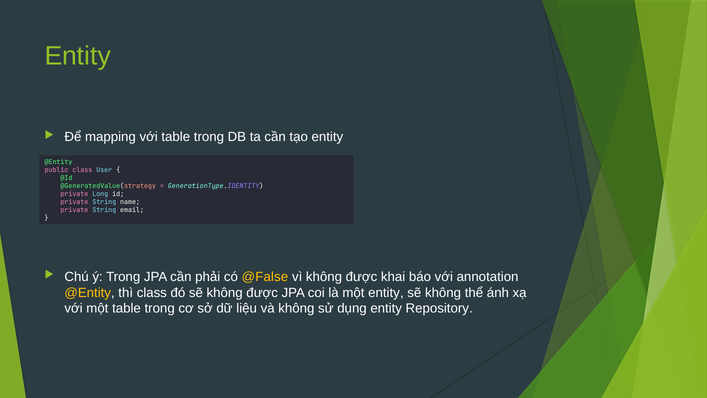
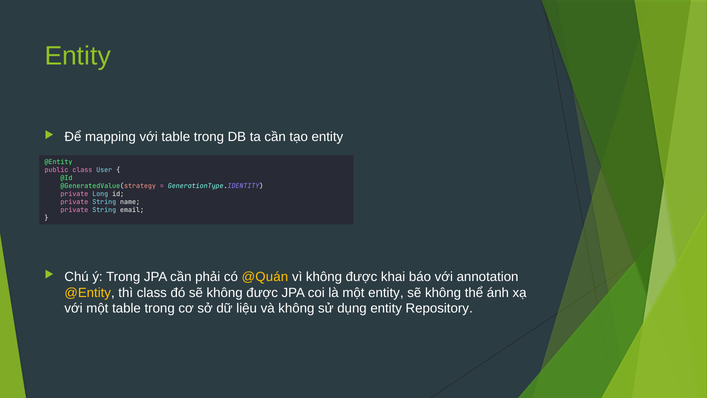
@False: @False -> @Quán
